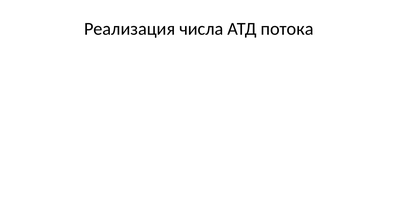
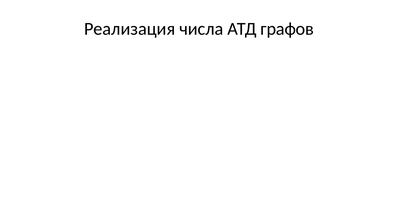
потока: потока -> графов
